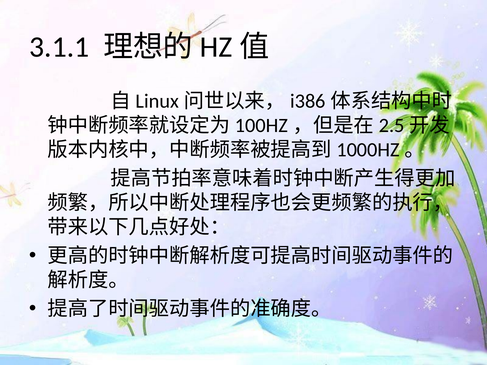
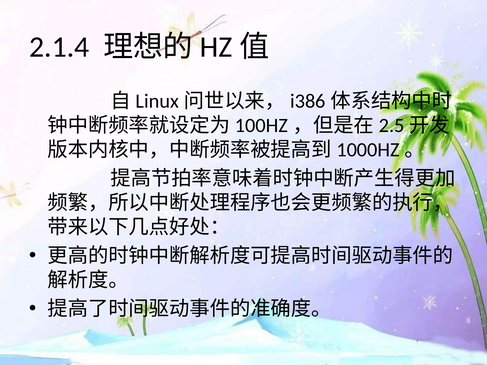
3.1.1: 3.1.1 -> 2.1.4
